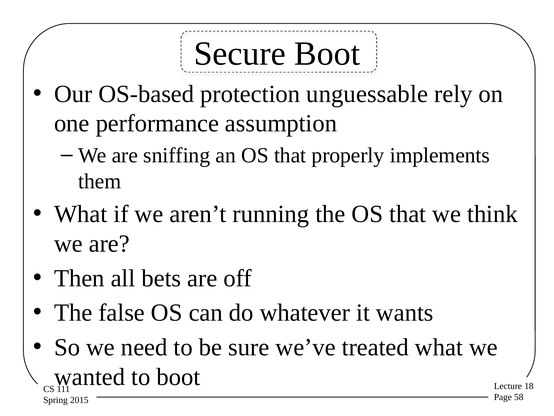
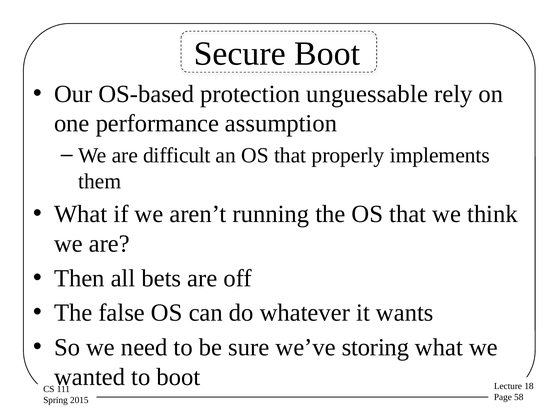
sniffing: sniffing -> difficult
treated: treated -> storing
